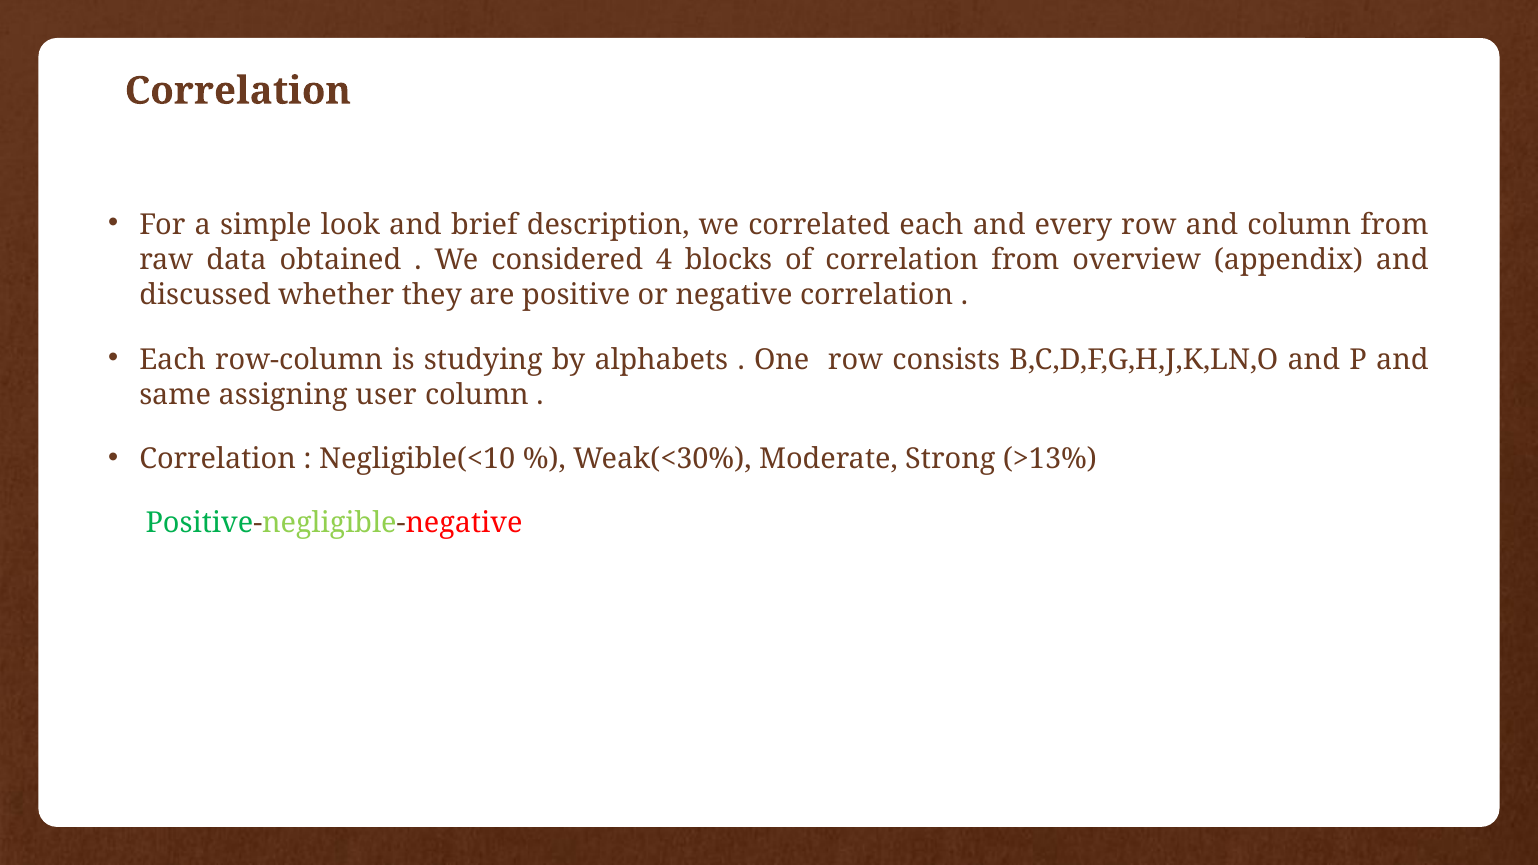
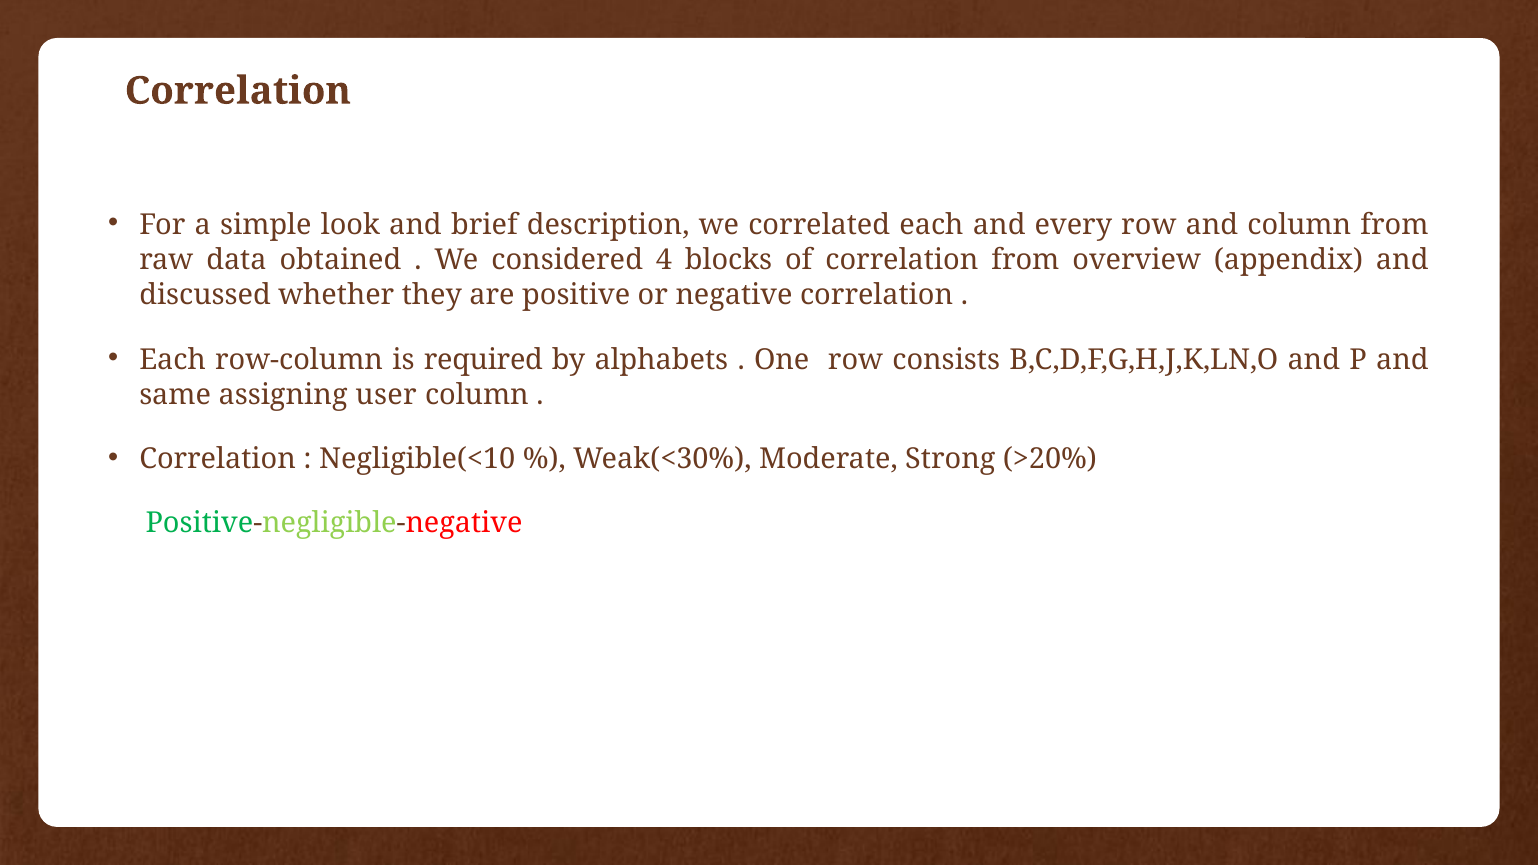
studying: studying -> required
>13%: >13% -> >20%
